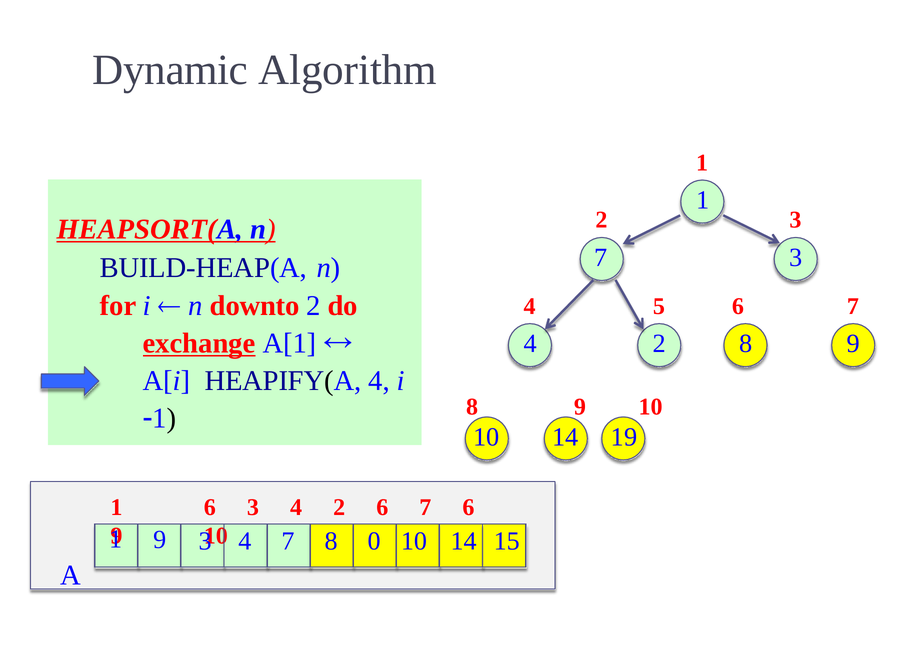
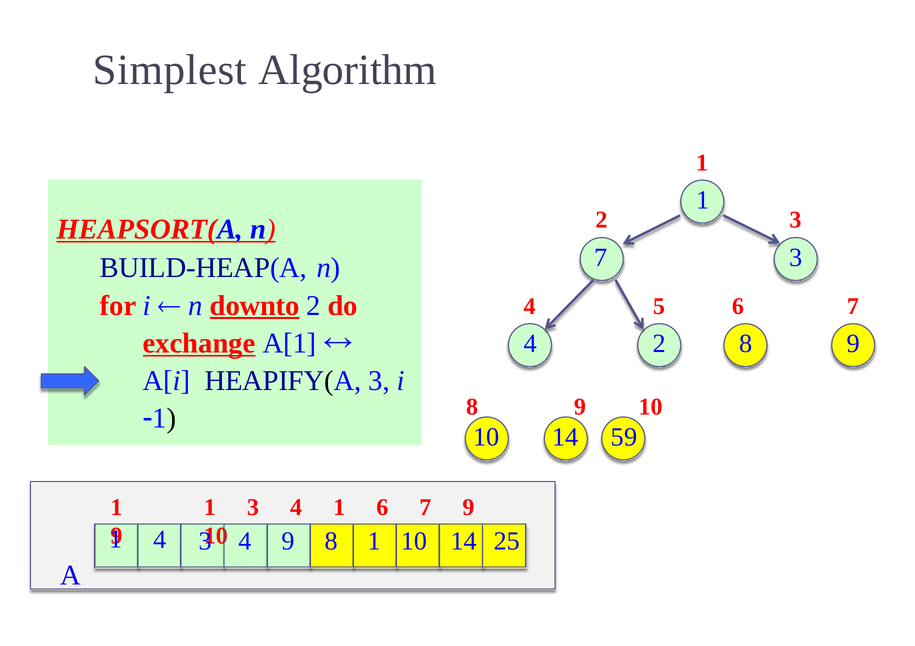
Dynamic: Dynamic -> Simplest
downto underline: none -> present
HEAPIFY(A 4: 4 -> 3
19: 19 -> 59
6 at (210, 508): 6 -> 1
4 2: 2 -> 1
6 7 6: 6 -> 9
9 at (160, 540): 9 -> 4
4 7: 7 -> 9
8 0: 0 -> 1
15: 15 -> 25
